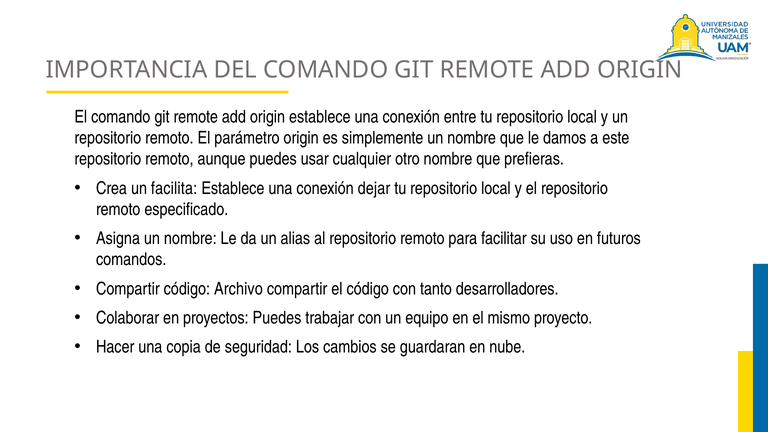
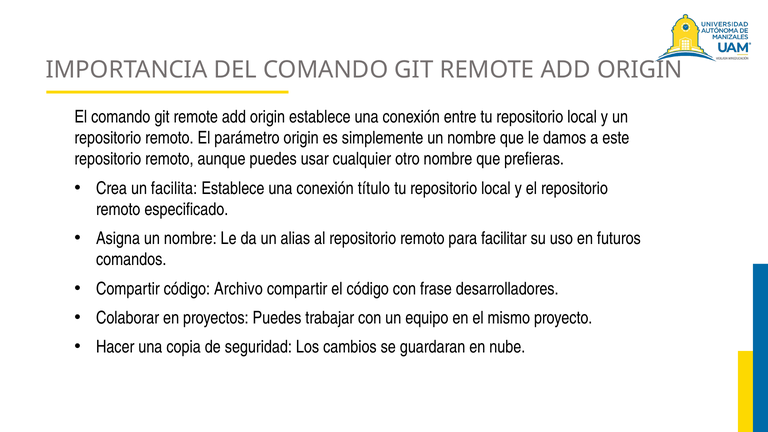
dejar: dejar -> título
tanto: tanto -> frase
